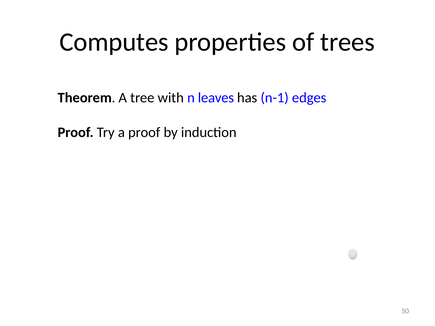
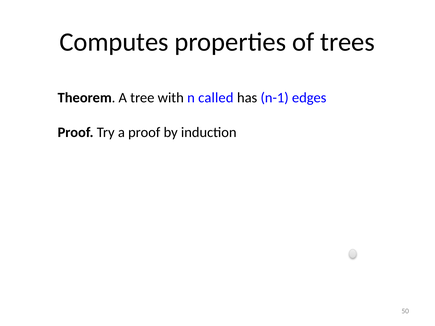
leaves: leaves -> called
